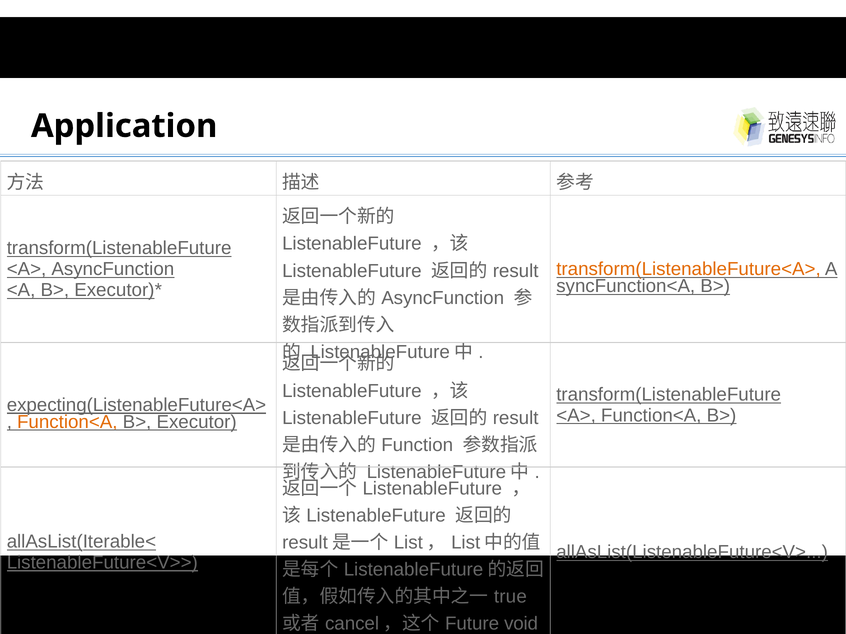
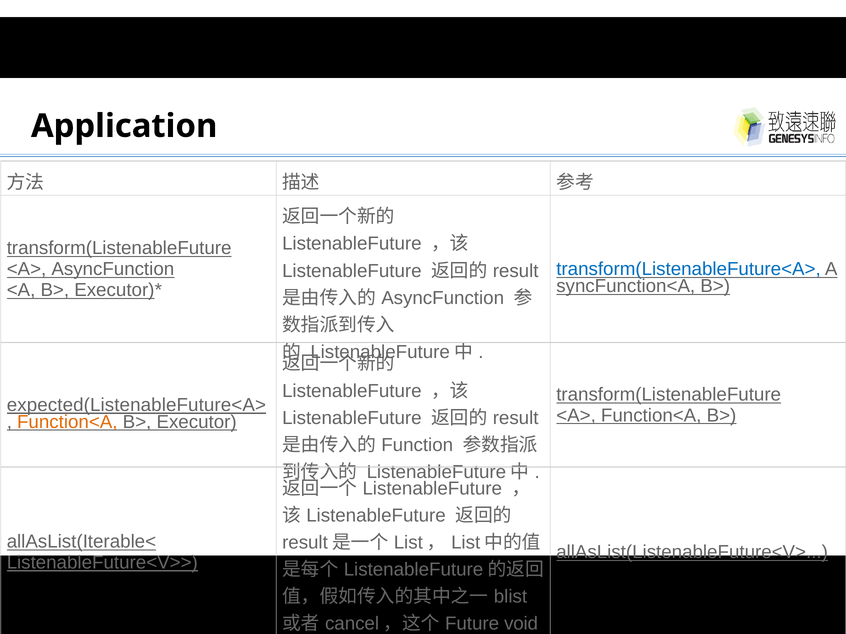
transform(ListenableFuture<A> colour: orange -> blue
expecting(ListenableFuture<A>: expecting(ListenableFuture<A> -> expected(ListenableFuture<A>
true: true -> blist
